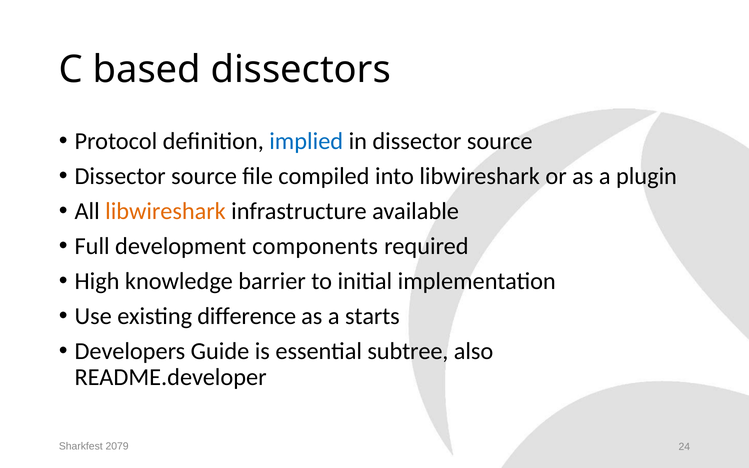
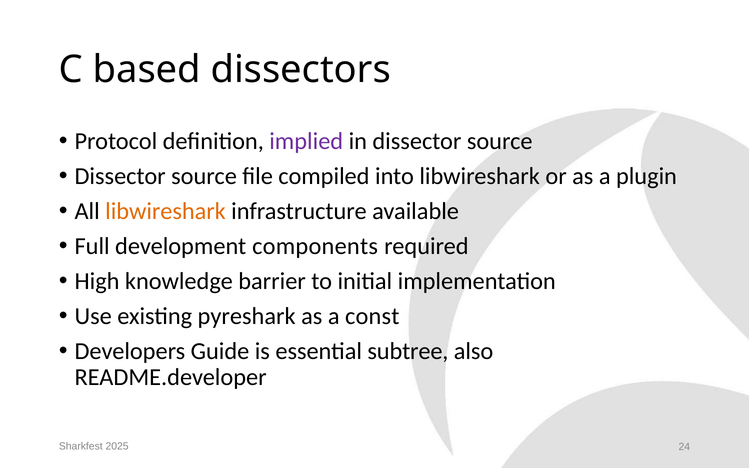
implied colour: blue -> purple
difference: difference -> pyreshark
starts: starts -> const
2079: 2079 -> 2025
